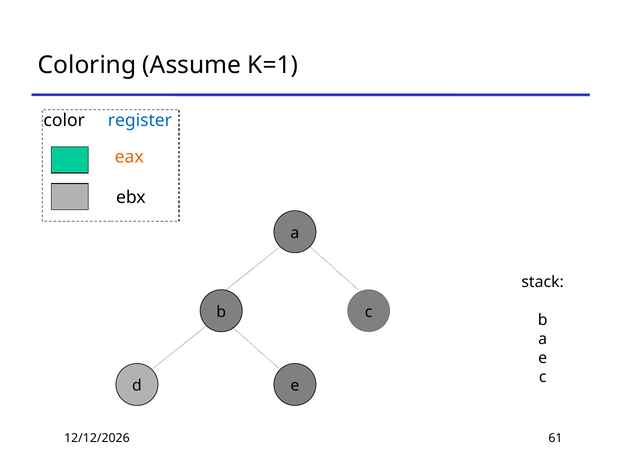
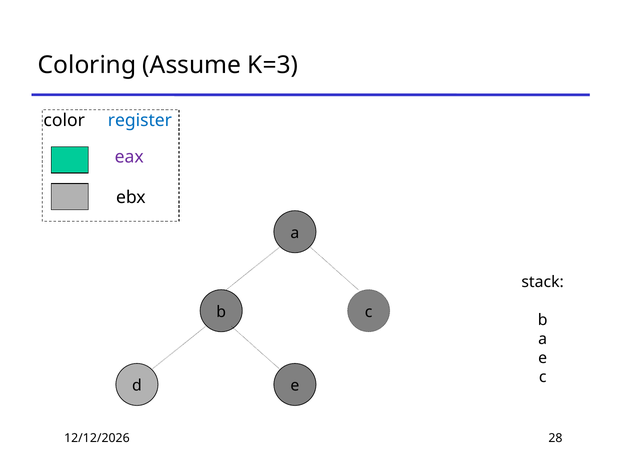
K=1: K=1 -> K=3
eax colour: orange -> purple
61: 61 -> 28
